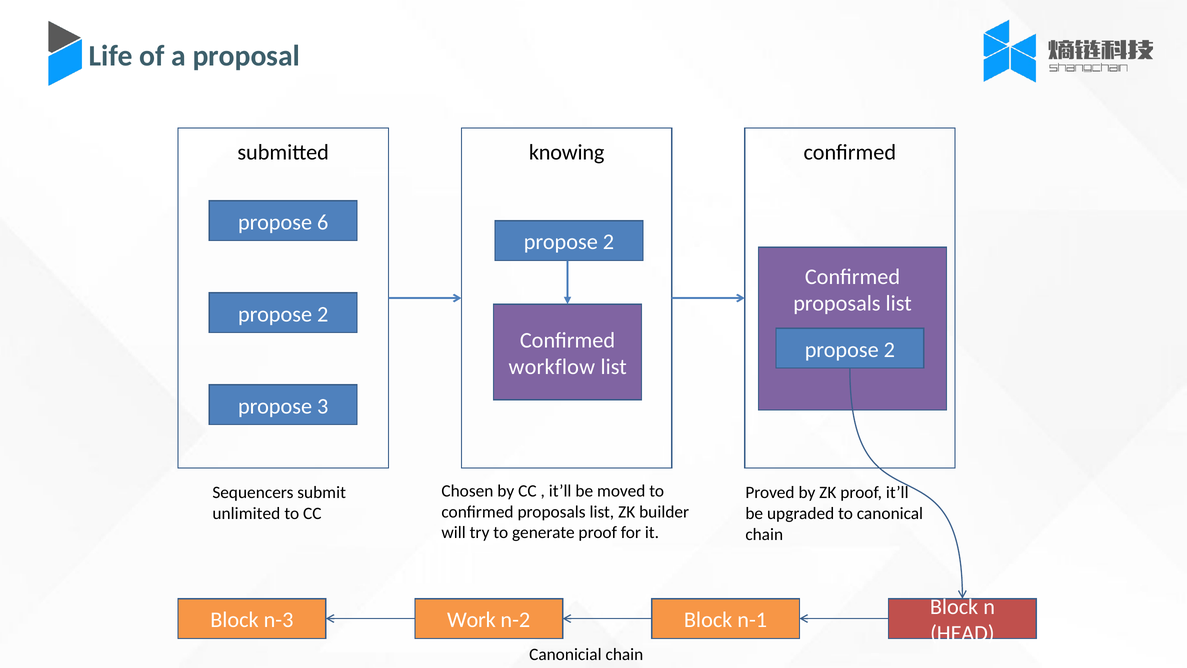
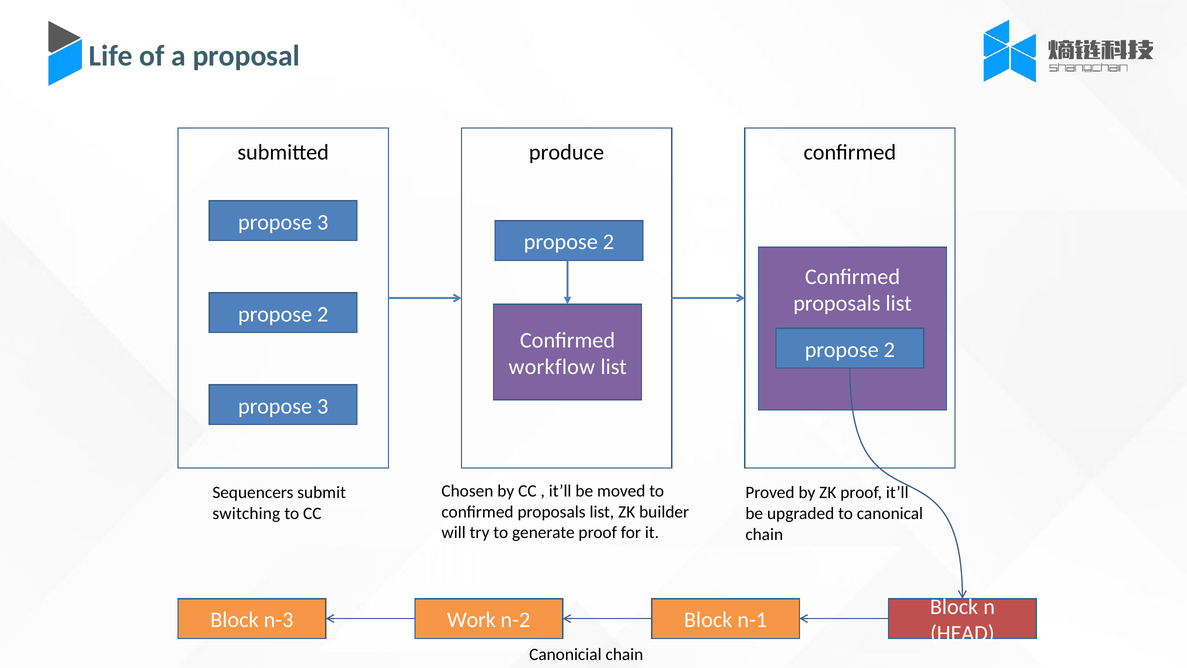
knowing: knowing -> produce
6 at (323, 222): 6 -> 3
unlimited: unlimited -> switching
